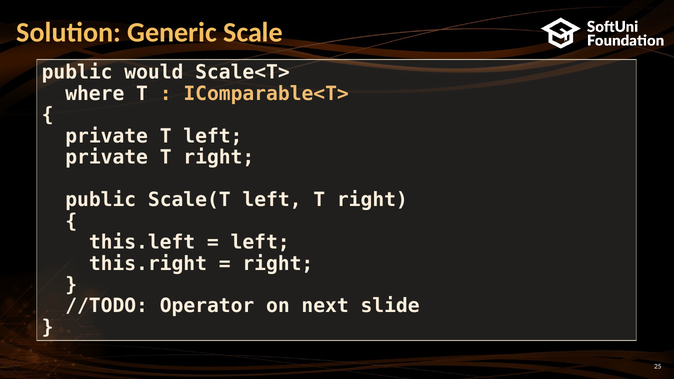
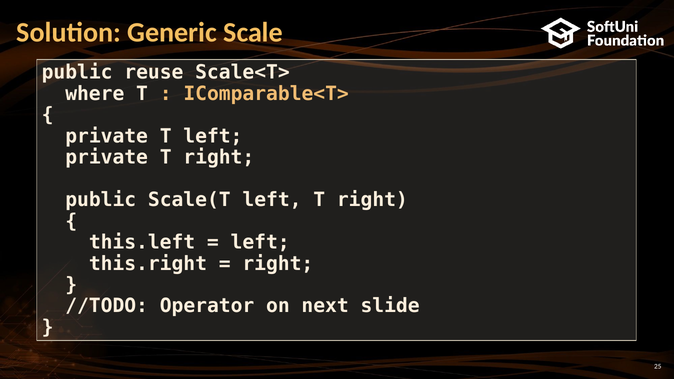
would: would -> reuse
